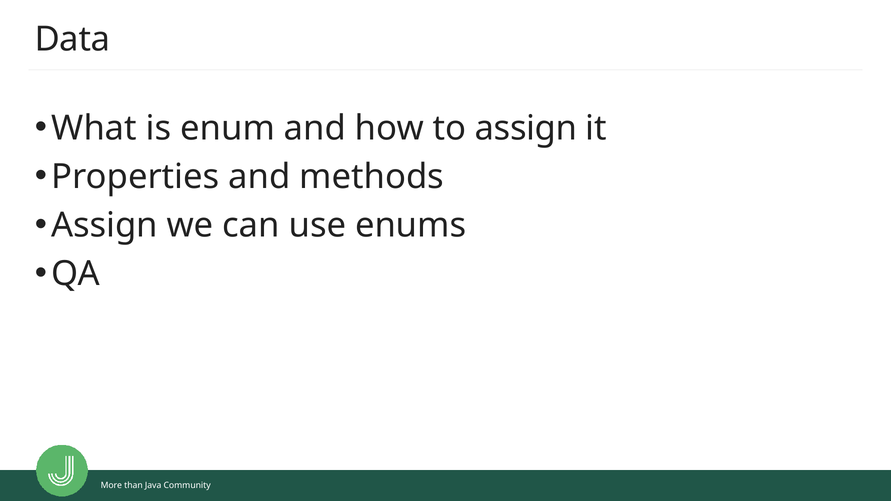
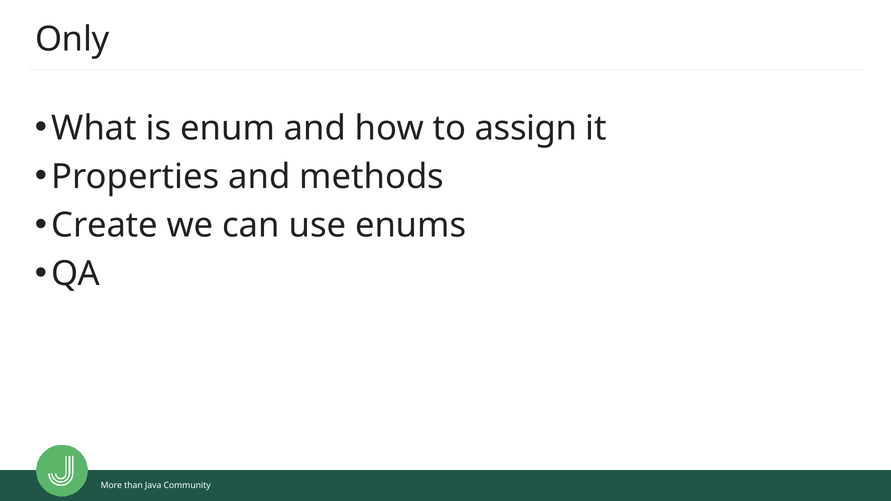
Data: Data -> Only
Assign at (105, 226): Assign -> Create
